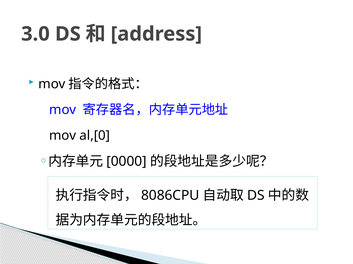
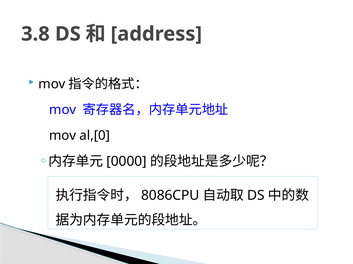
3.0: 3.0 -> 3.8
